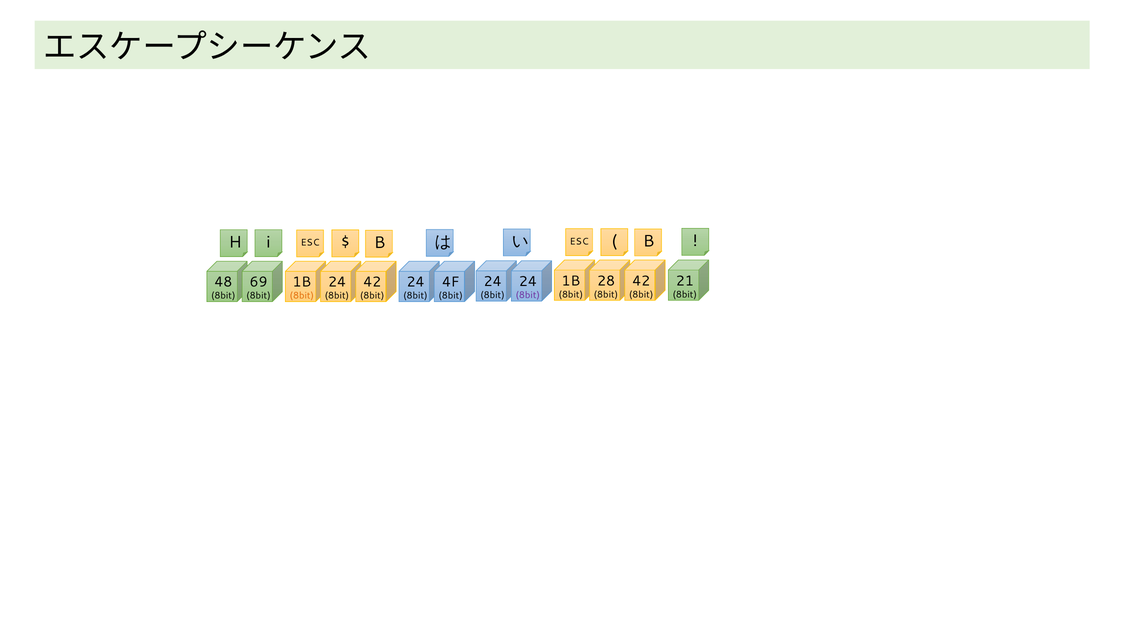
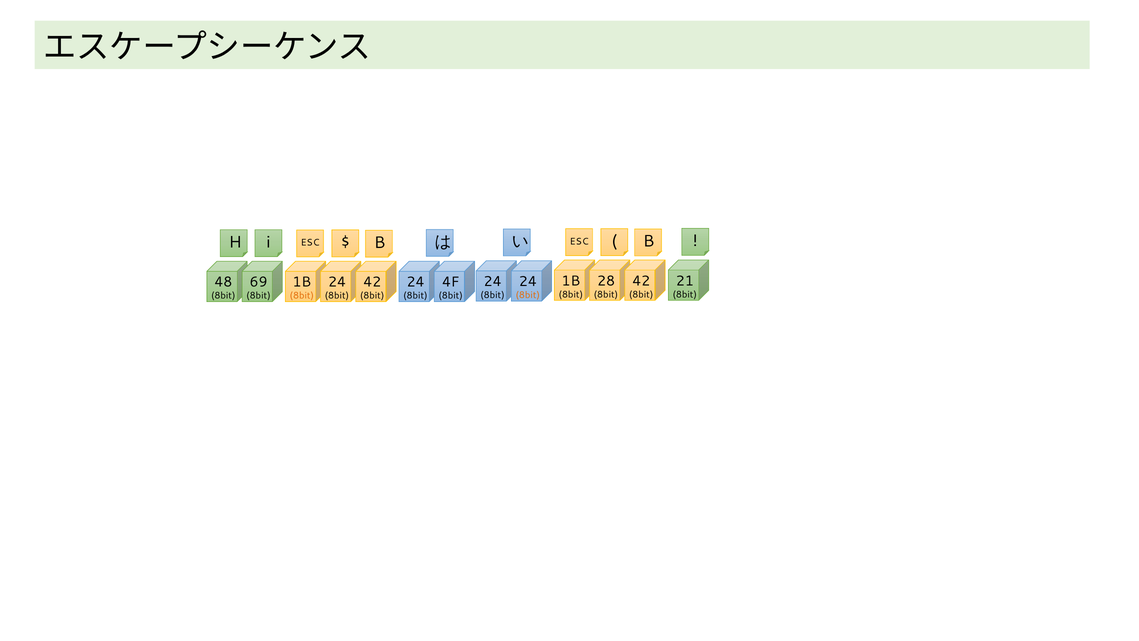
8bit at (528, 295) colour: purple -> orange
